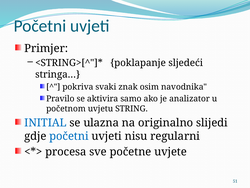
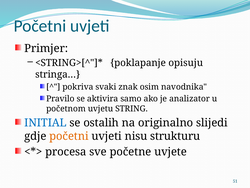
sljedeći: sljedeći -> opisuju
ulazna: ulazna -> ostalih
početni at (69, 136) colour: blue -> orange
regularni: regularni -> strukturu
